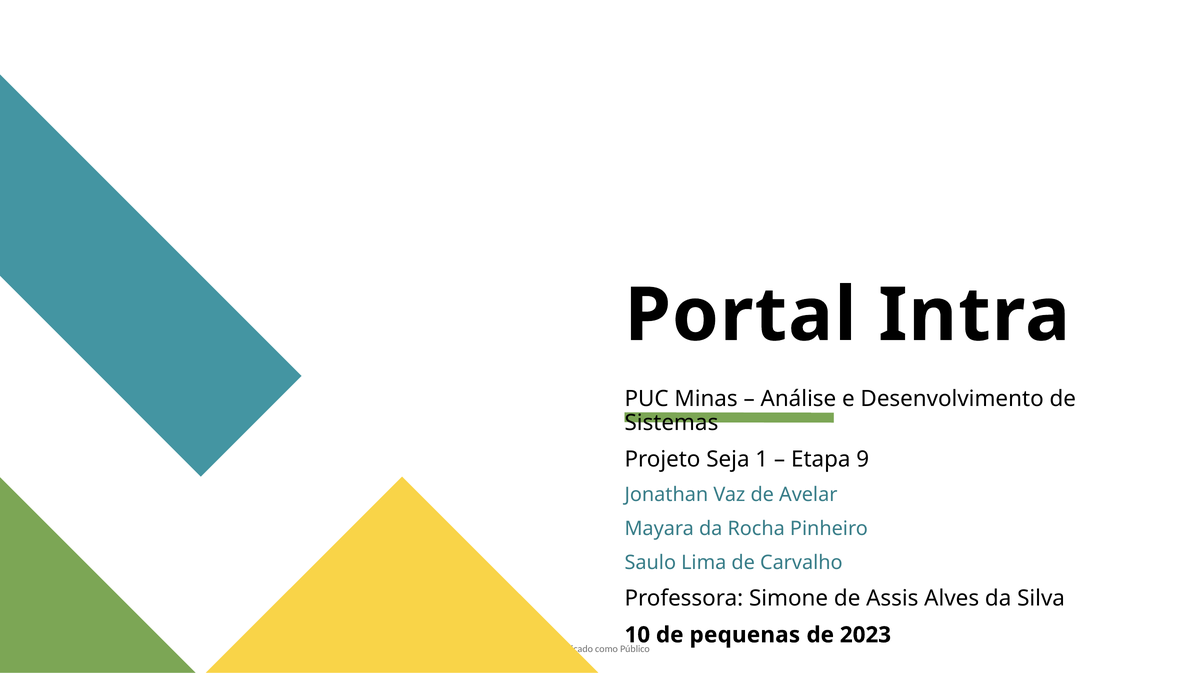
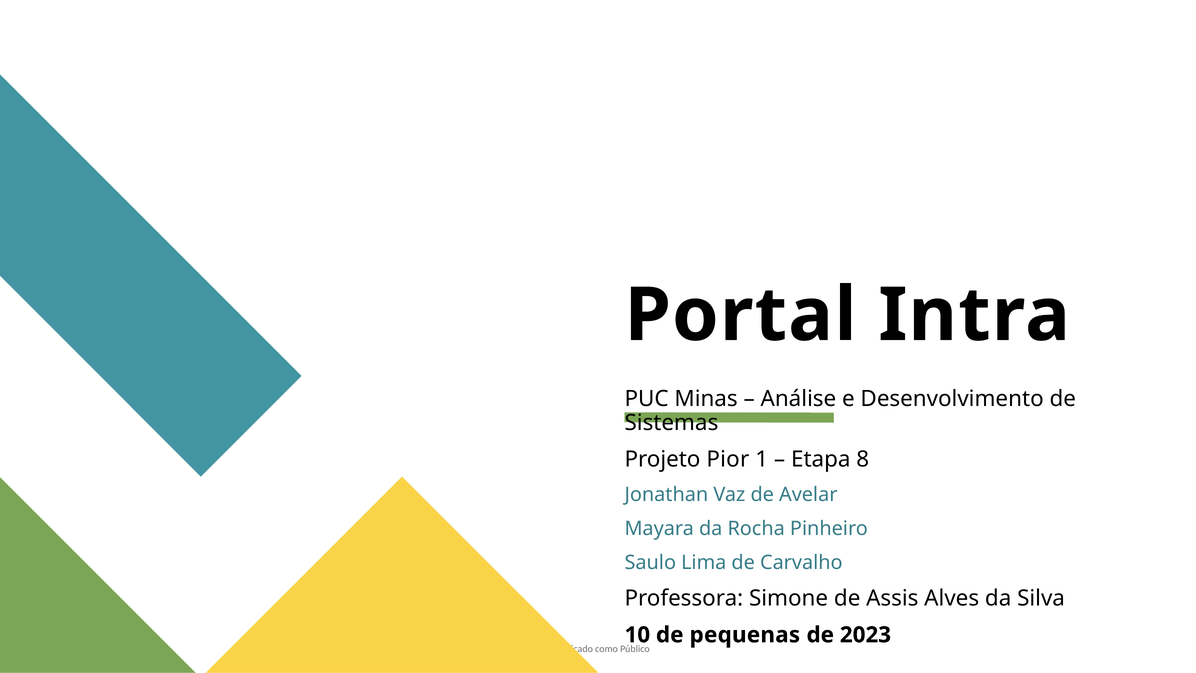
Seja: Seja -> Pior
9: 9 -> 8
